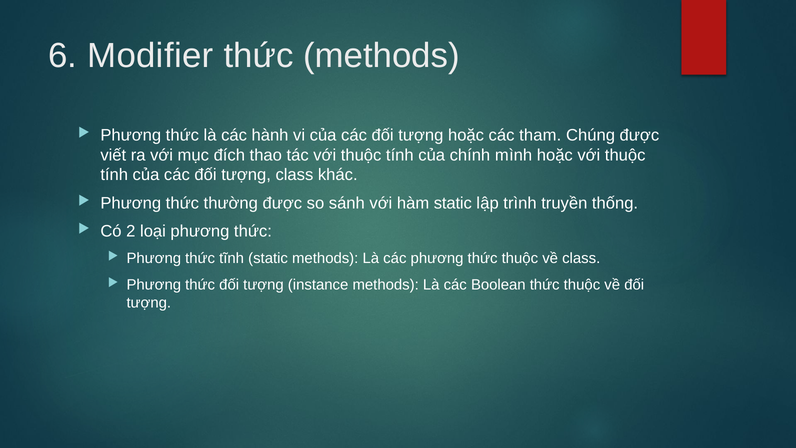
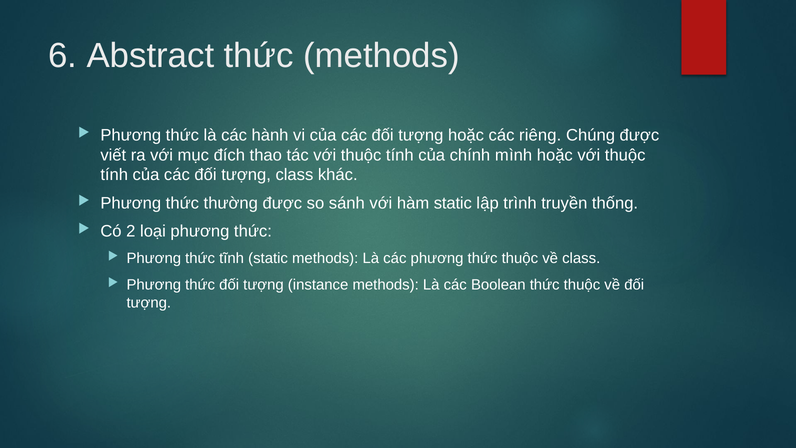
Modifier: Modifier -> Abstract
tham: tham -> riêng
